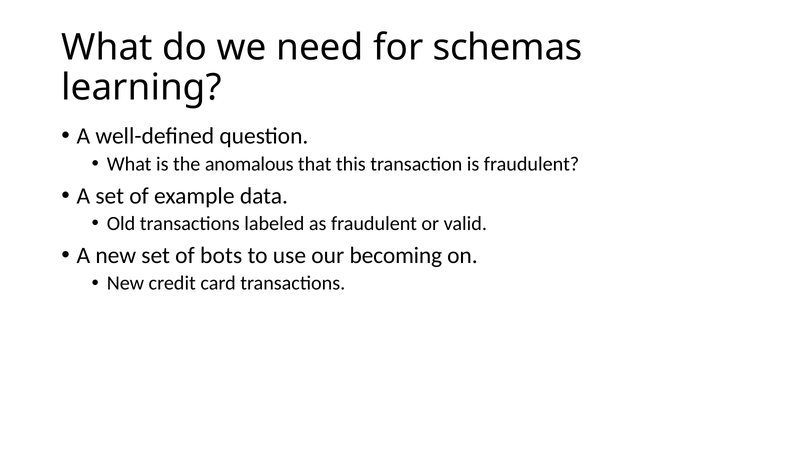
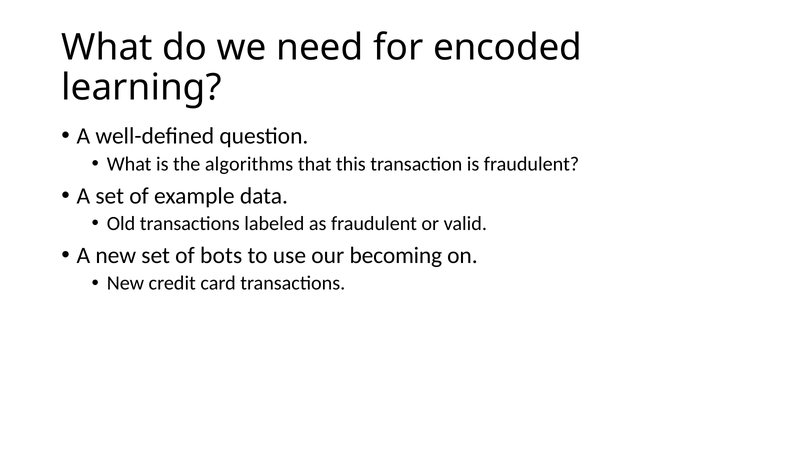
schemas: schemas -> encoded
anomalous: anomalous -> algorithms
